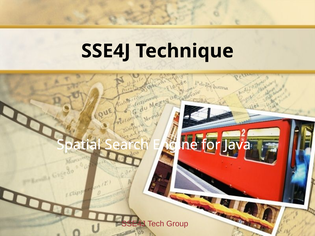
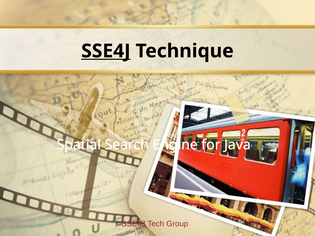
SSE4J at (106, 51) underline: none -> present
